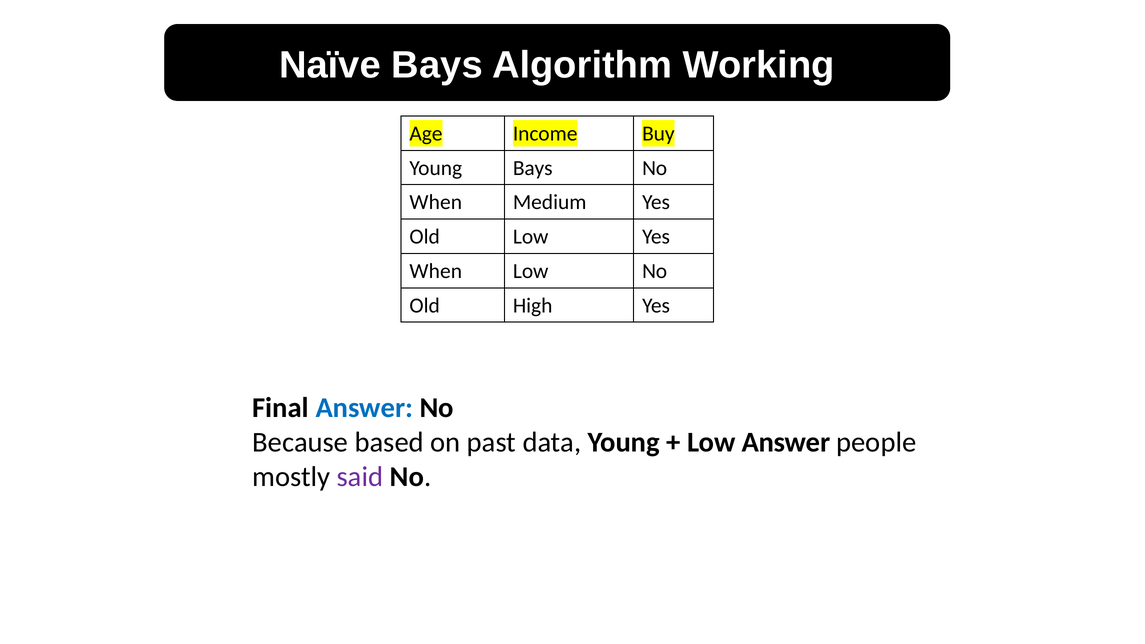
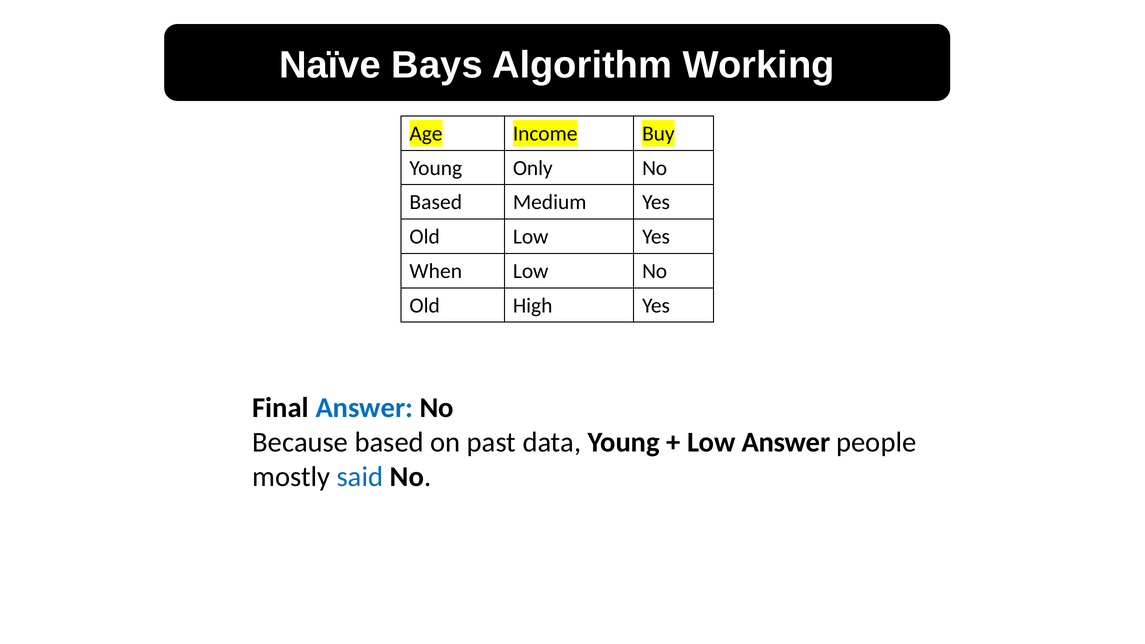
Young Bays: Bays -> Only
When at (436, 202): When -> Based
said colour: purple -> blue
